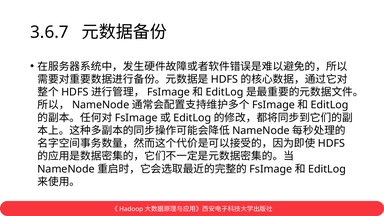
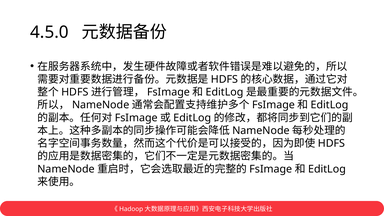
3.6.7: 3.6.7 -> 4.5.0
